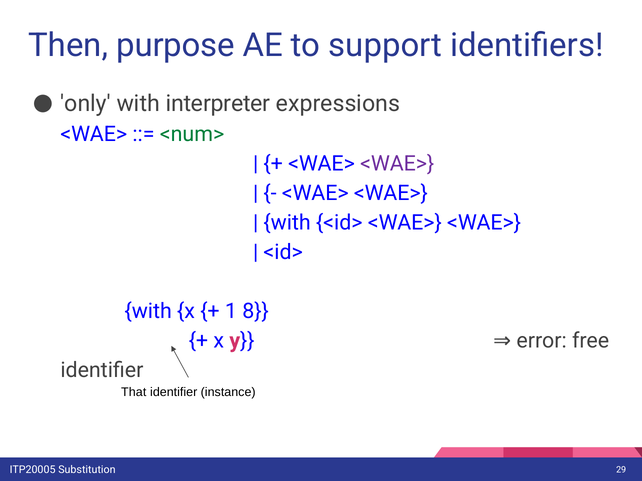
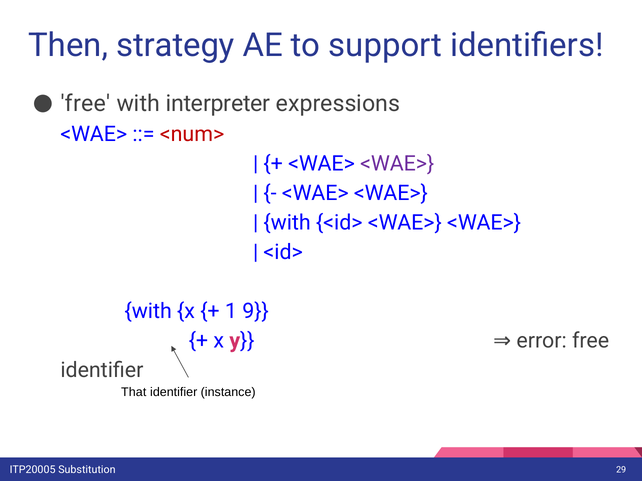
purpose: purpose -> strategy
only at (86, 104): only -> free
<num> colour: green -> red
8: 8 -> 9
